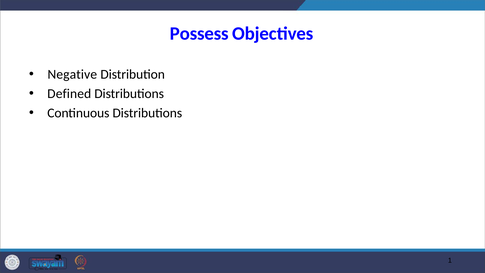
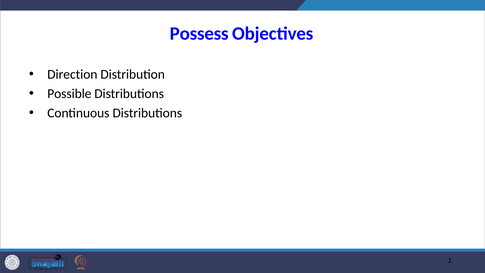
Negative: Negative -> Direction
Defined: Defined -> Possible
